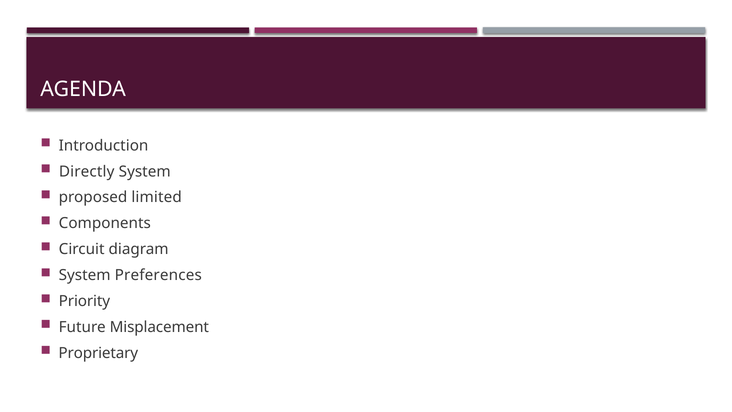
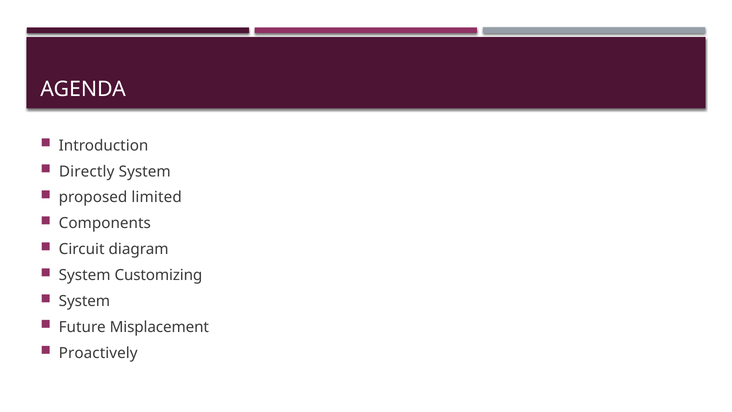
Preferences: Preferences -> Customizing
Priority at (84, 301): Priority -> System
Proprietary: Proprietary -> Proactively
